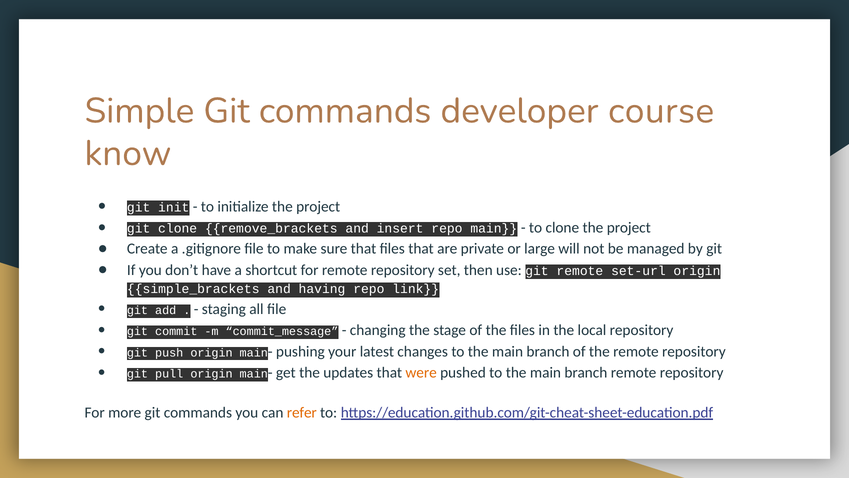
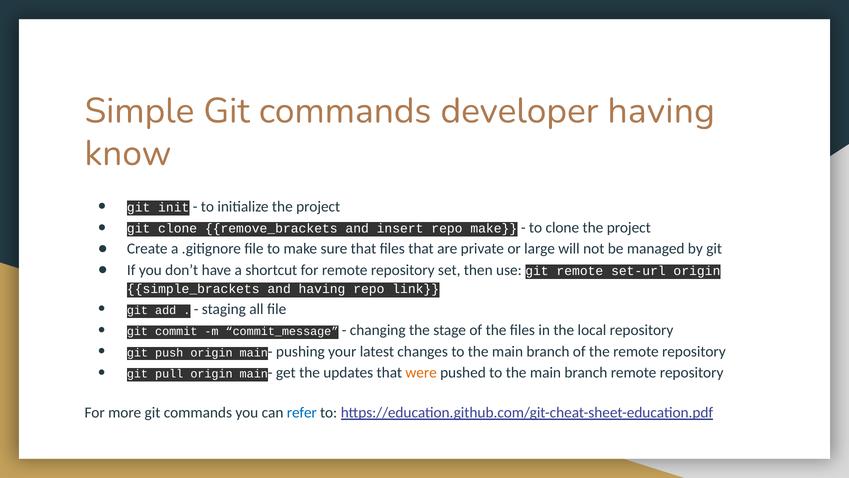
developer course: course -> having
repo main: main -> make
refer colour: orange -> blue
